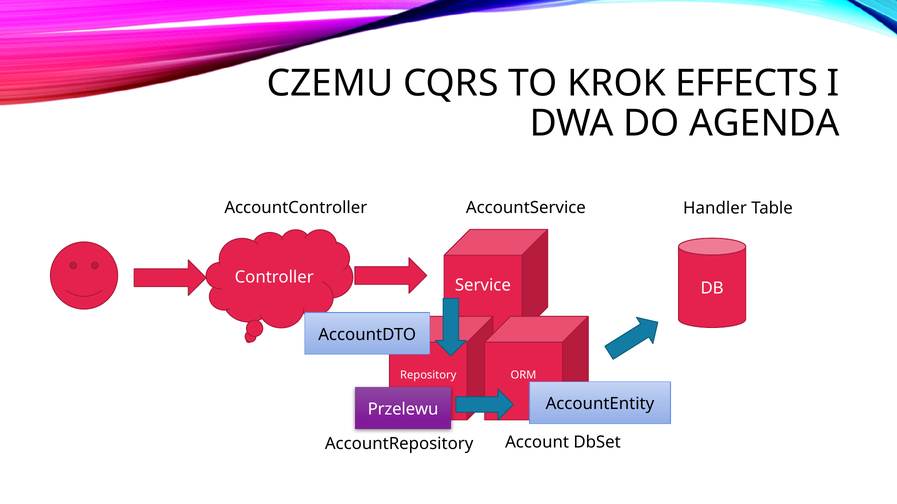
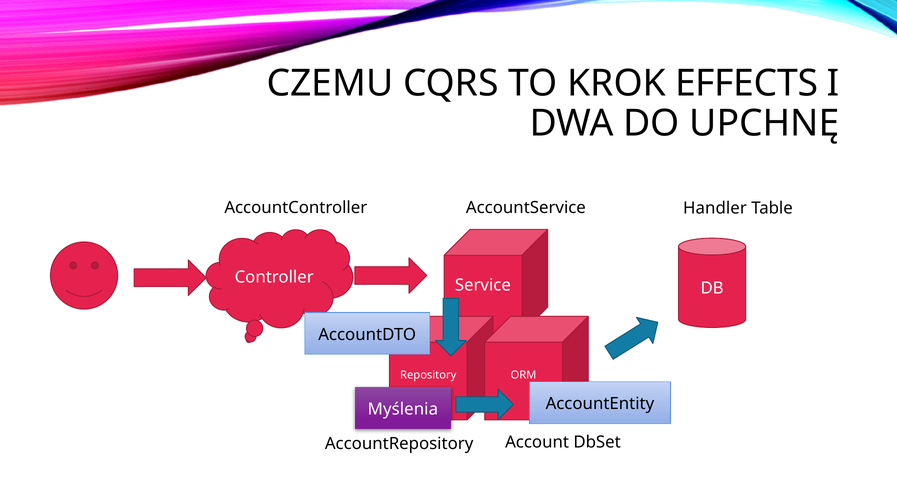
AGENDA: AGENDA -> UPCHNĘ
Przelewu: Przelewu -> Myślenia
